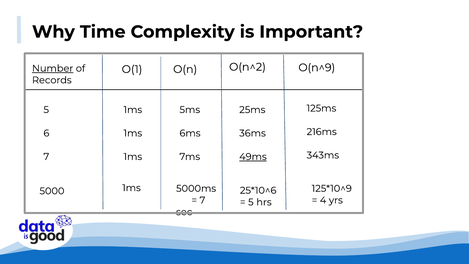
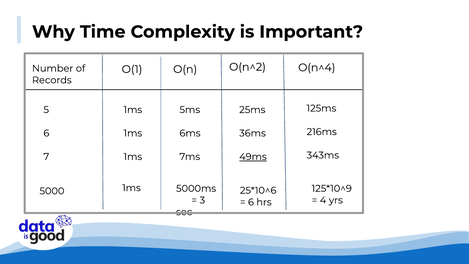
Number underline: present -> none
O(n^9: O(n^9 -> O(n^4
7 at (202, 200): 7 -> 3
5 at (251, 202): 5 -> 6
